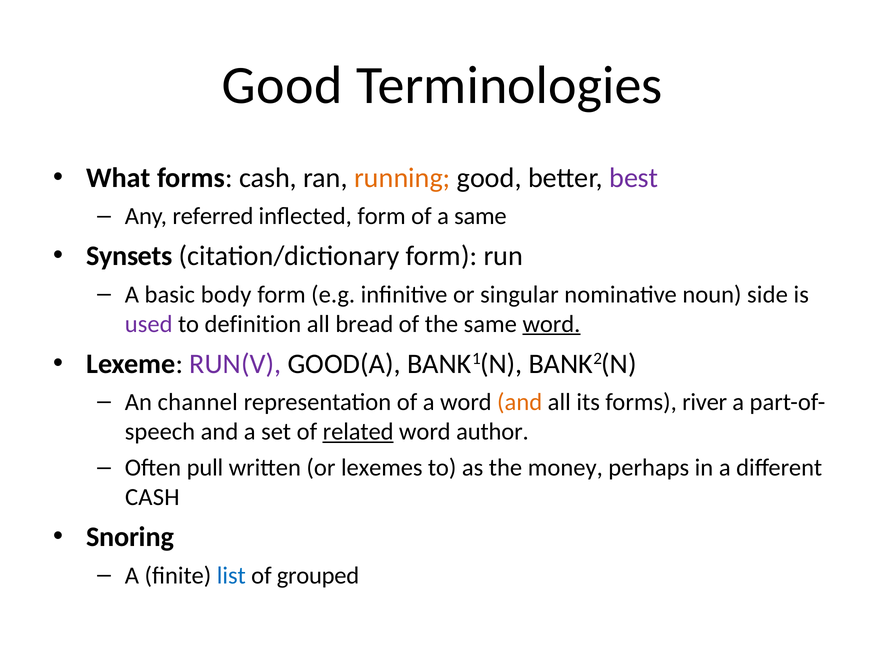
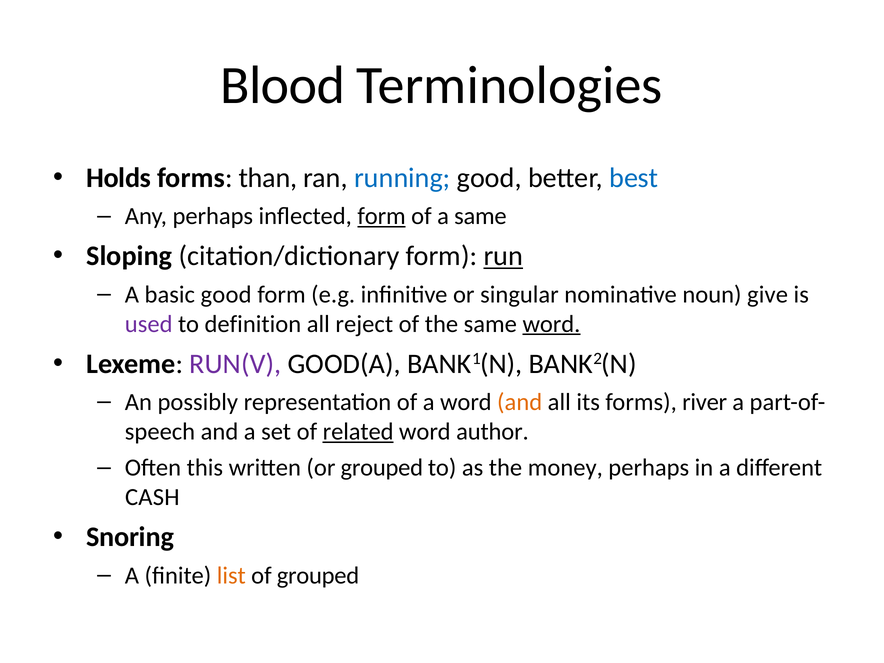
Good at (282, 86): Good -> Blood
What: What -> Holds
forms cash: cash -> than
running colour: orange -> blue
best colour: purple -> blue
Any referred: referred -> perhaps
form at (382, 216) underline: none -> present
Synsets: Synsets -> Sloping
run underline: none -> present
basic body: body -> good
side: side -> give
bread: bread -> reject
channel: channel -> possibly
pull: pull -> this
or lexemes: lexemes -> grouped
list colour: blue -> orange
